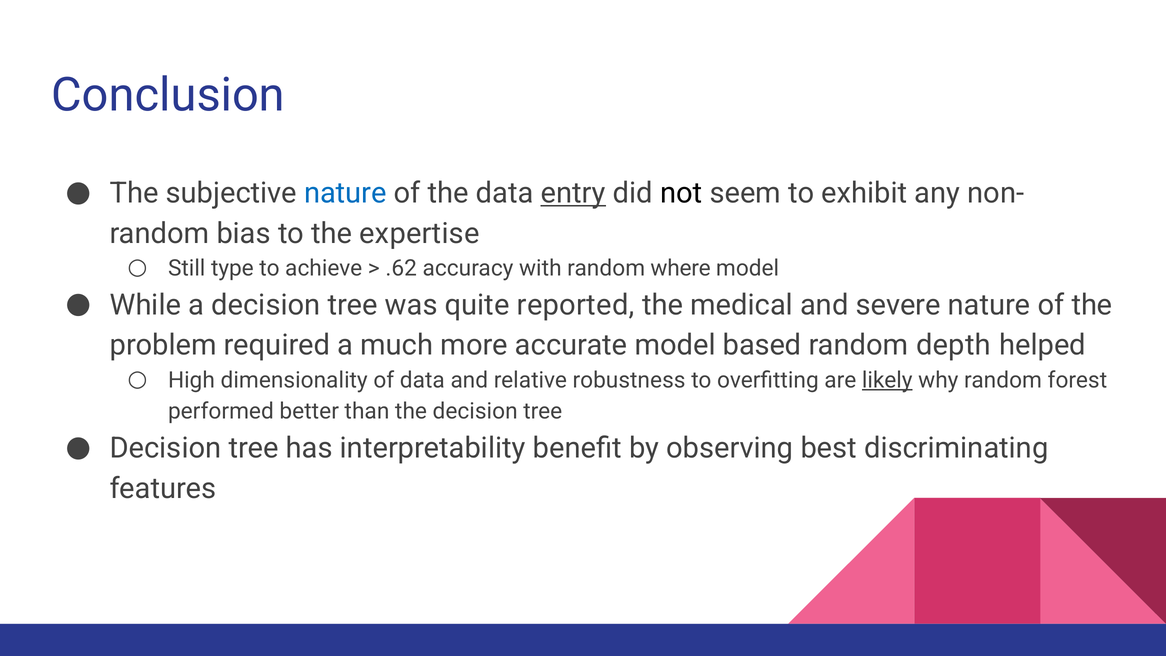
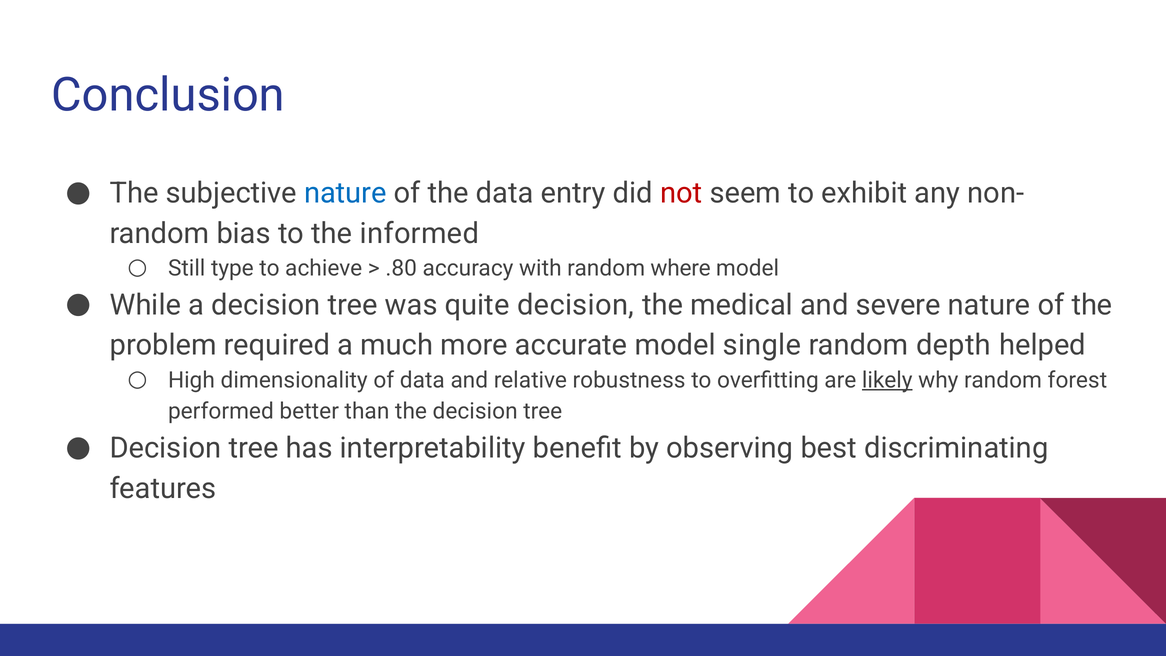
entry underline: present -> none
not colour: black -> red
expertise: expertise -> informed
.62: .62 -> .80
quite reported: reported -> decision
based: based -> single
